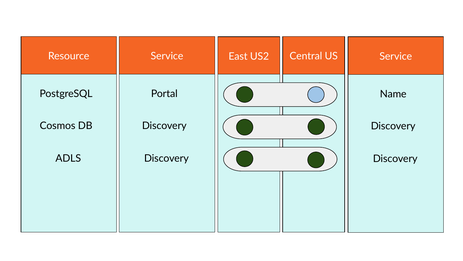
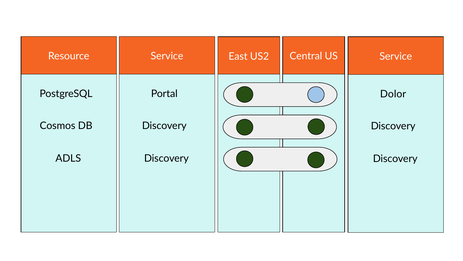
Name: Name -> Dolor
